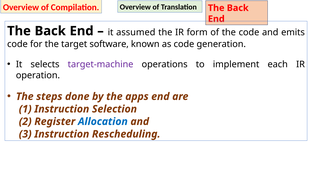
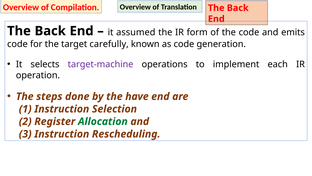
software: software -> carefully
apps: apps -> have
Allocation colour: blue -> green
